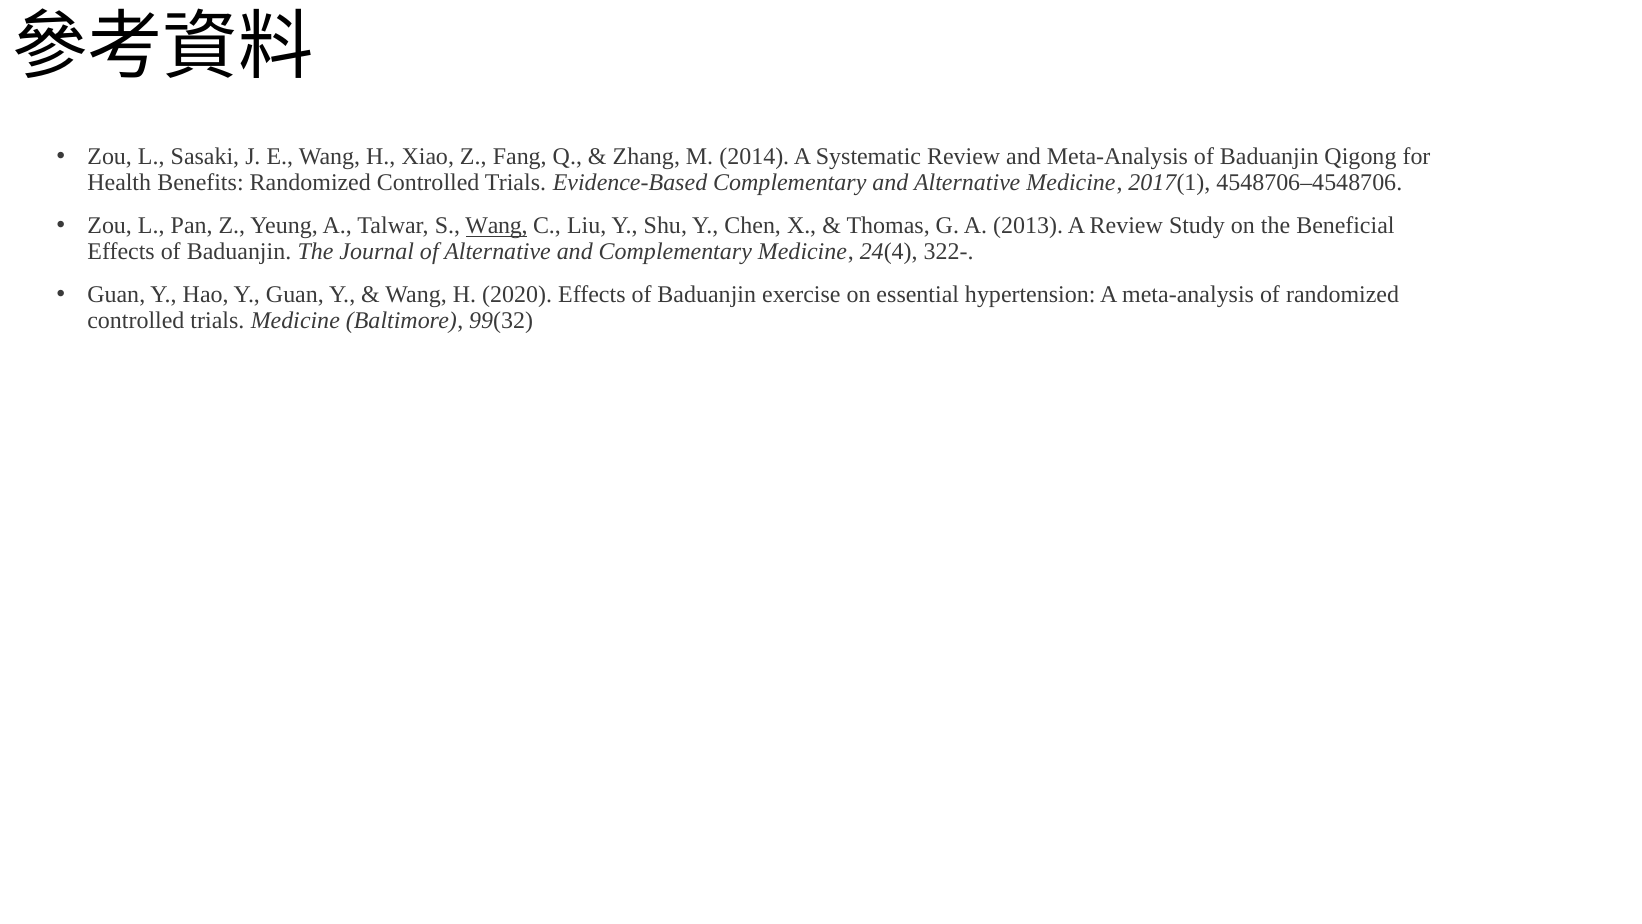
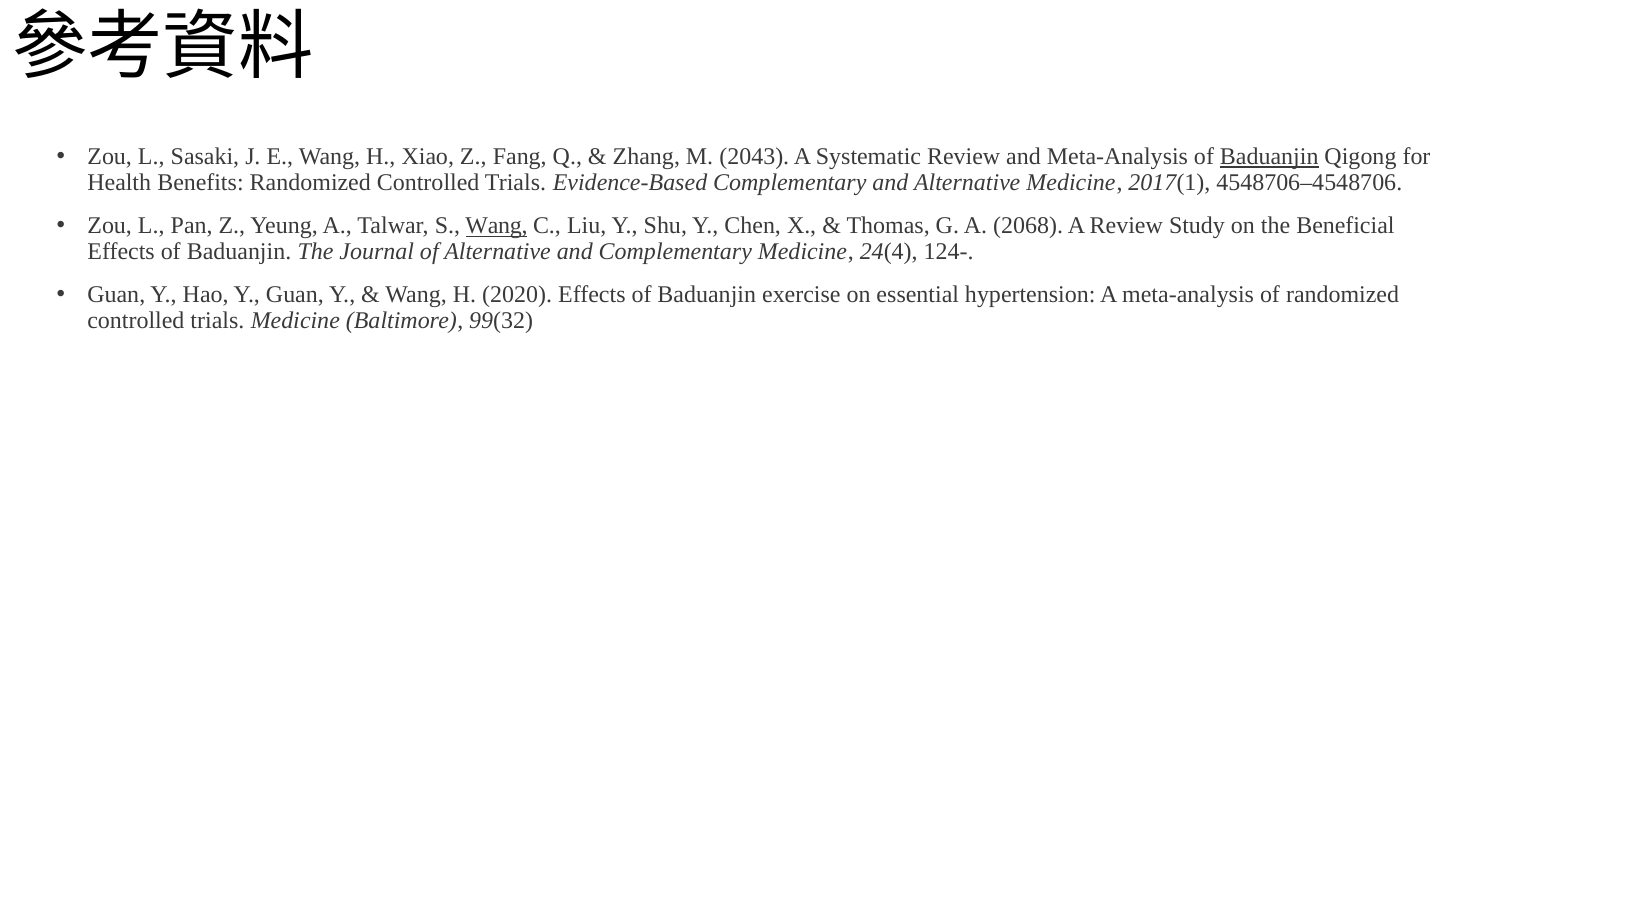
2014: 2014 -> 2043
Baduanjin at (1269, 157) underline: none -> present
2013: 2013 -> 2068
322-: 322- -> 124-
